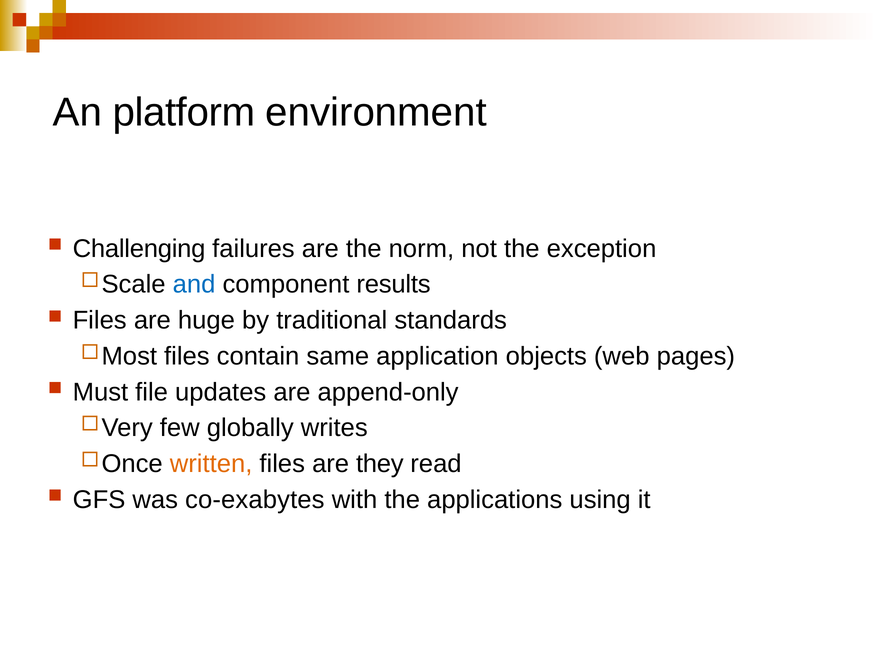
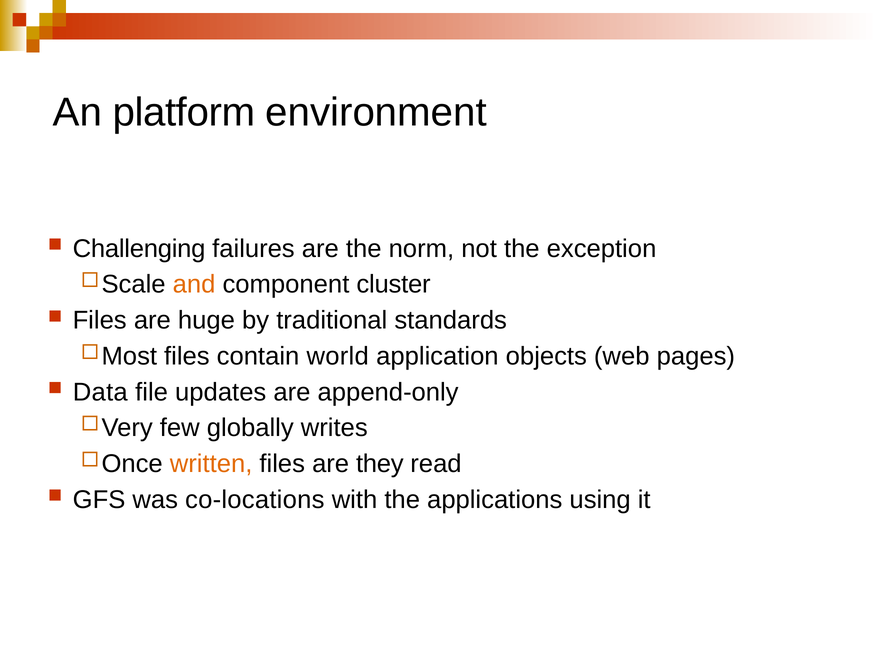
and colour: blue -> orange
results: results -> cluster
same: same -> world
Must: Must -> Data
co-exabytes: co-exabytes -> co-locations
